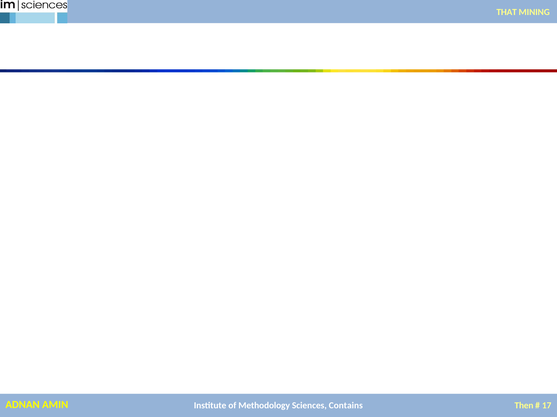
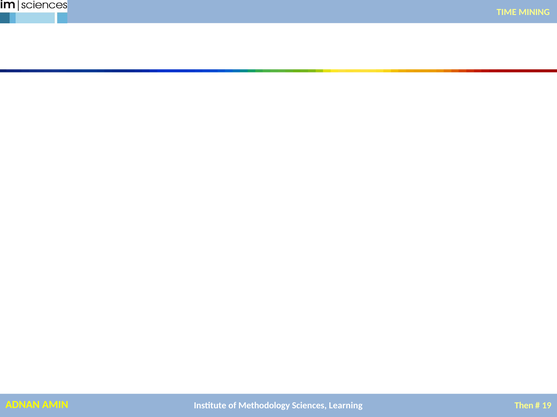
THAT: THAT -> TIME
Contains: Contains -> Learning
17: 17 -> 19
